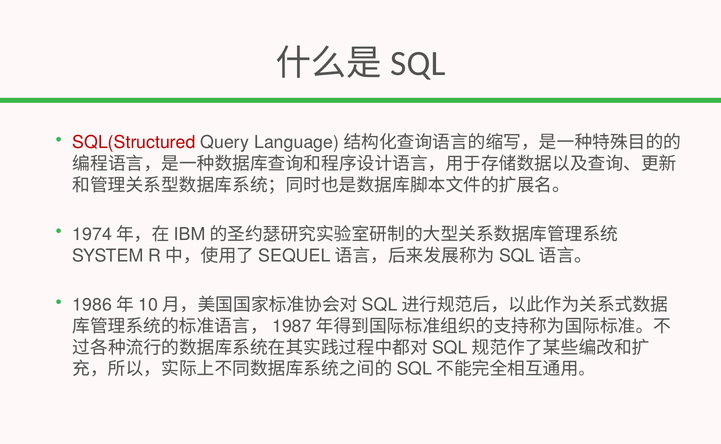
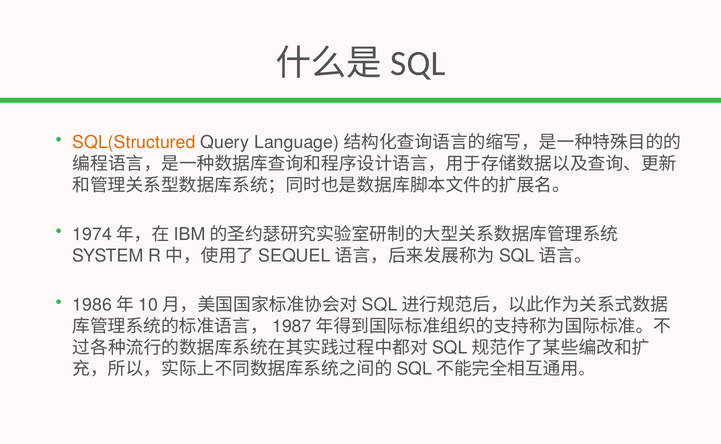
SQL(Structured colour: red -> orange
